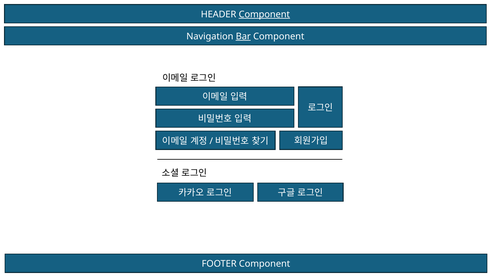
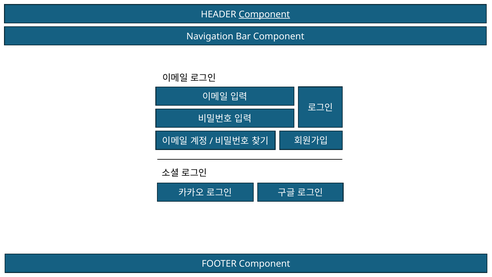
Bar underline: present -> none
